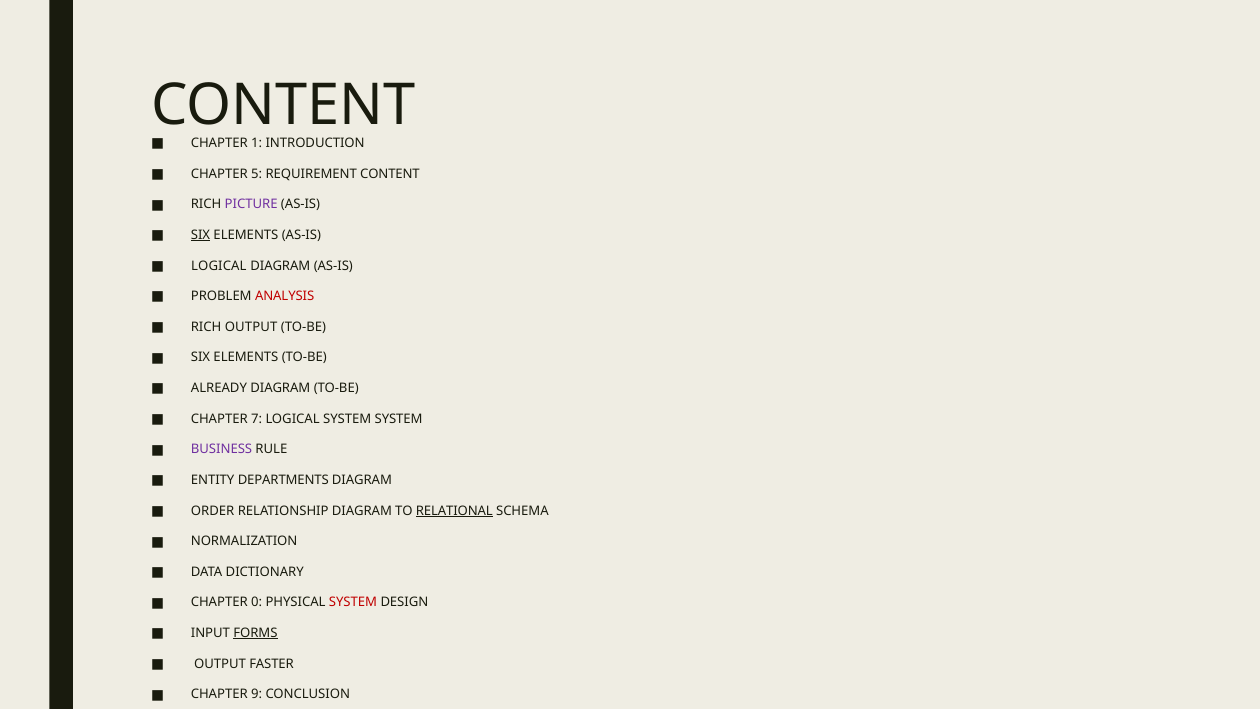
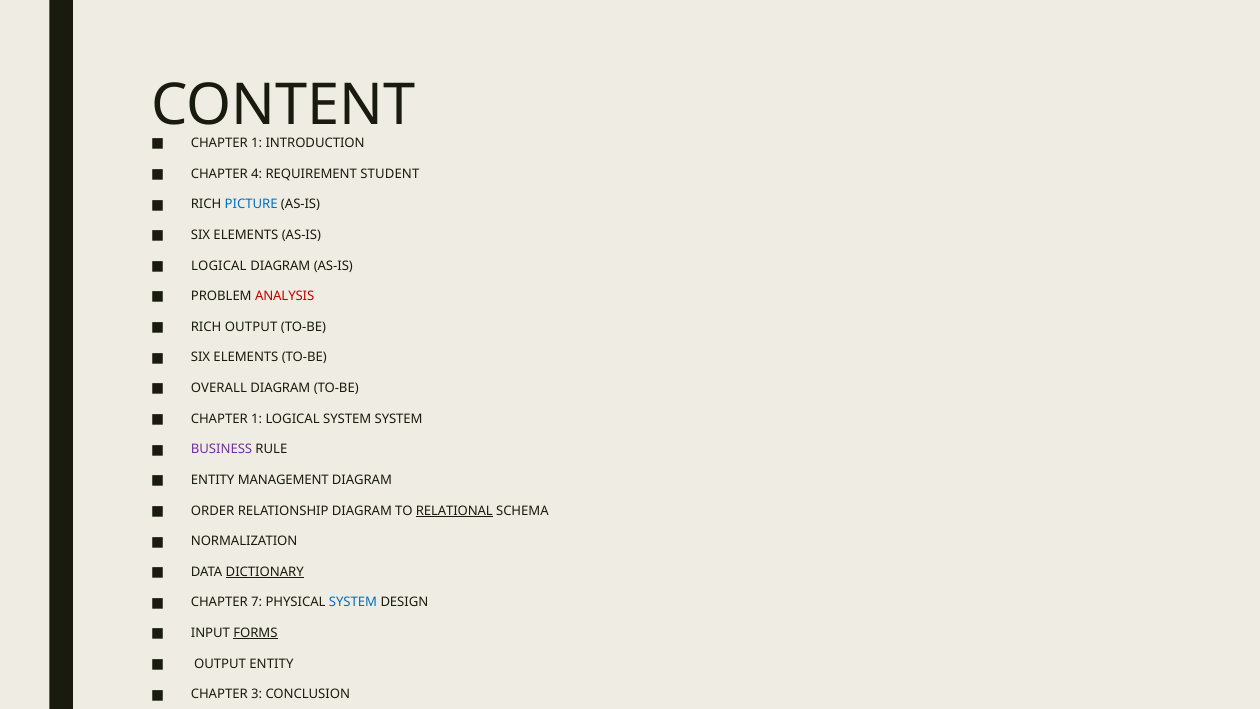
5: 5 -> 4
REQUIREMENT CONTENT: CONTENT -> STUDENT
PICTURE colour: purple -> blue
SIX at (201, 235) underline: present -> none
ALREADY: ALREADY -> OVERALL
7 at (257, 419): 7 -> 1
DEPARTMENTS: DEPARTMENTS -> MANAGEMENT
DICTIONARY underline: none -> present
0: 0 -> 7
SYSTEM at (353, 602) colour: red -> blue
OUTPUT FASTER: FASTER -> ENTITY
9: 9 -> 3
